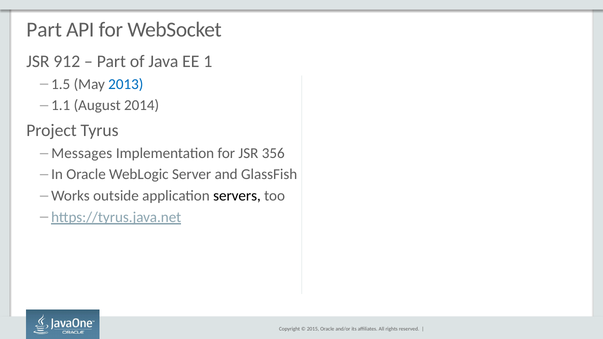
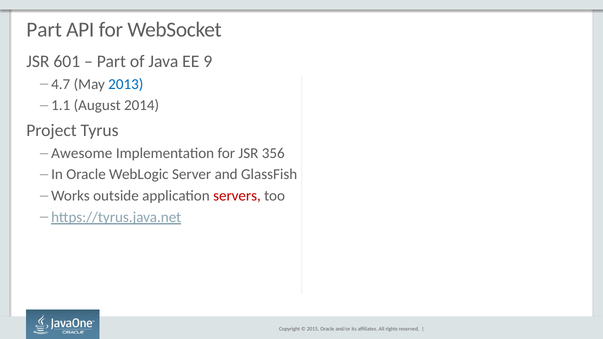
912: 912 -> 601
1: 1 -> 9
1.5: 1.5 -> 4.7
Messages: Messages -> Awesome
servers colour: black -> red
